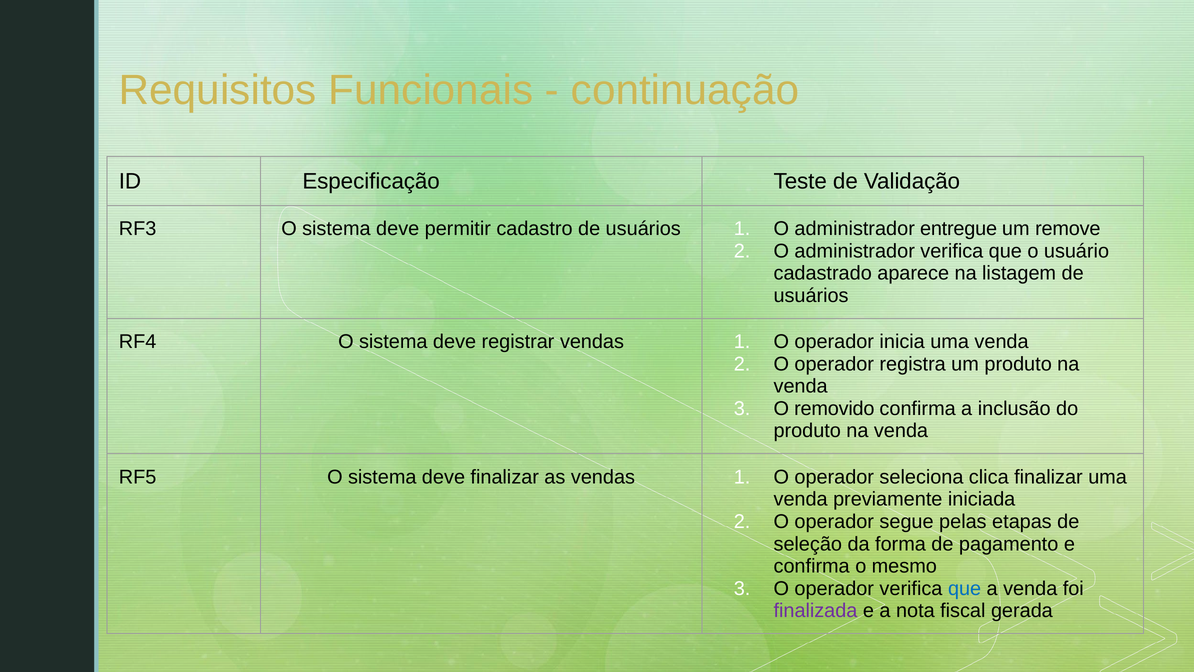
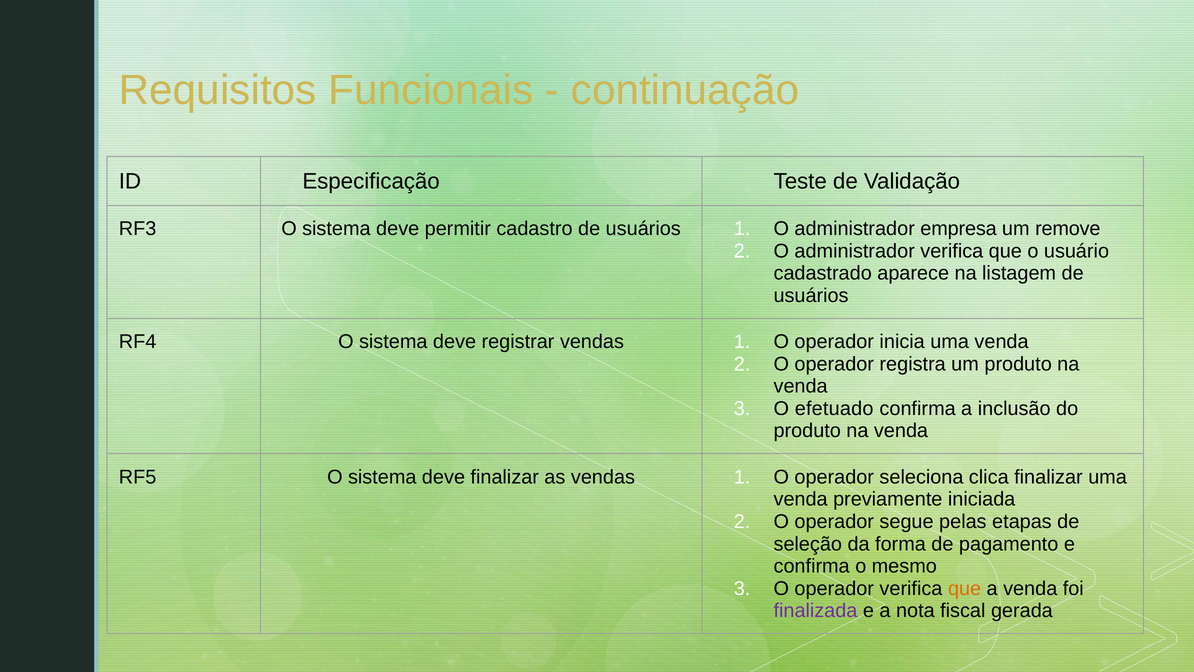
entregue: entregue -> empresa
removido: removido -> efetuado
que at (965, 588) colour: blue -> orange
